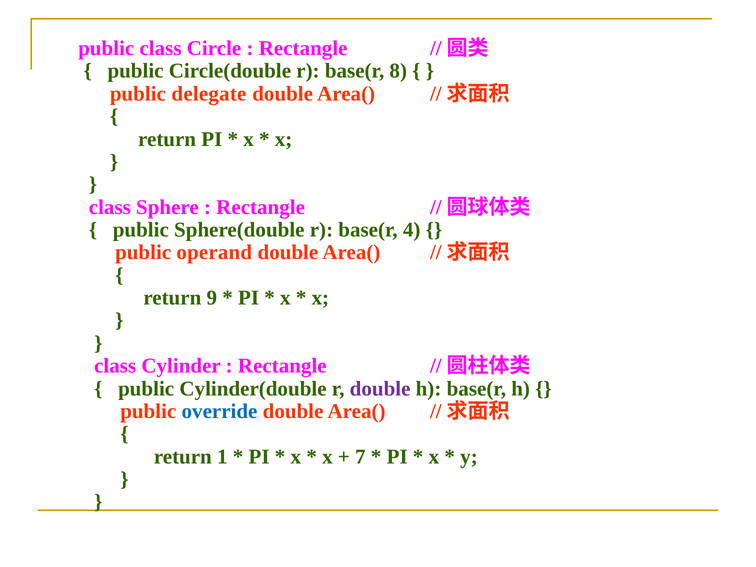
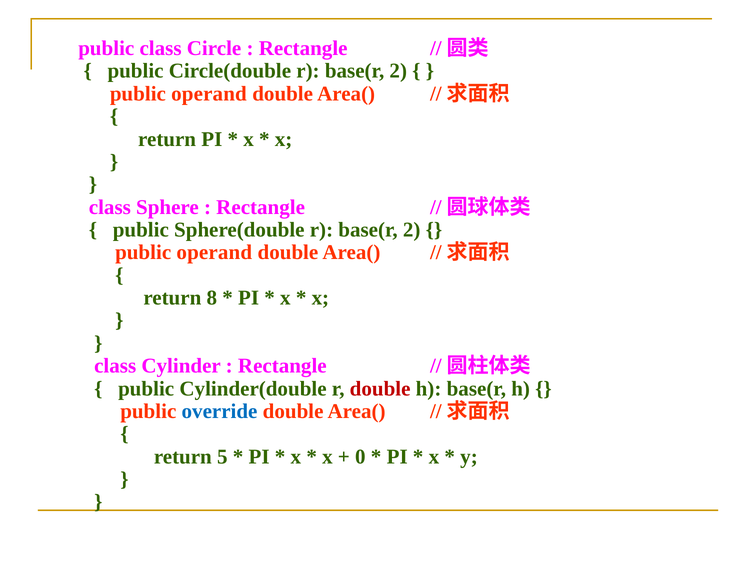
Circle(double r base(r 8: 8 -> 2
delegate at (209, 94): delegate -> operand
Sphere(double r base(r 4: 4 -> 2
9: 9 -> 8
double at (380, 389) colour: purple -> red
1: 1 -> 5
7: 7 -> 0
